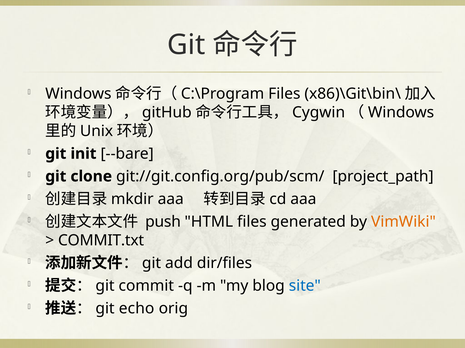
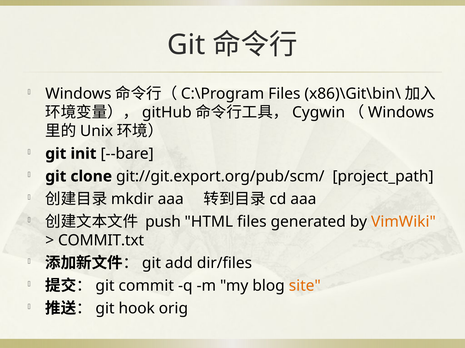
git://git.config.org/pub/scm/: git://git.config.org/pub/scm/ -> git://git.export.org/pub/scm/
site colour: blue -> orange
echo: echo -> hook
